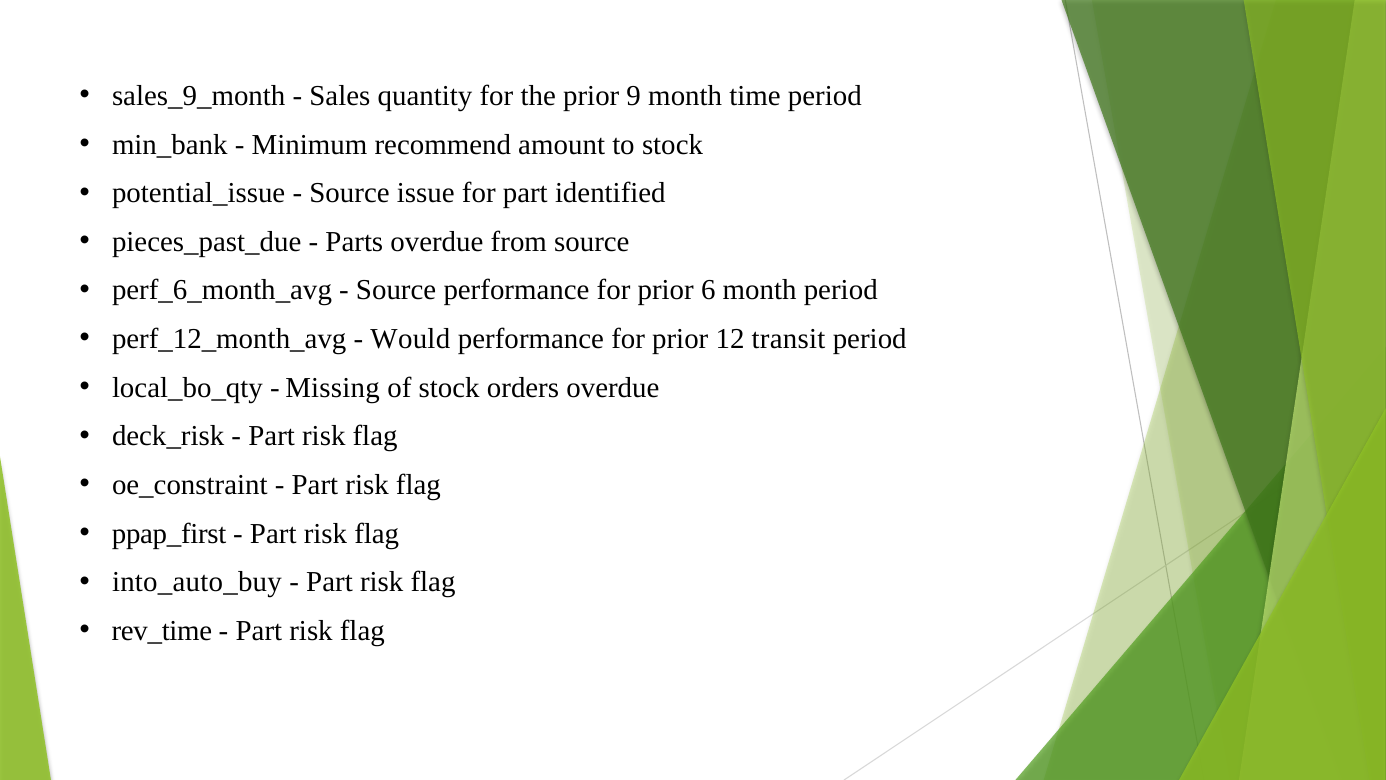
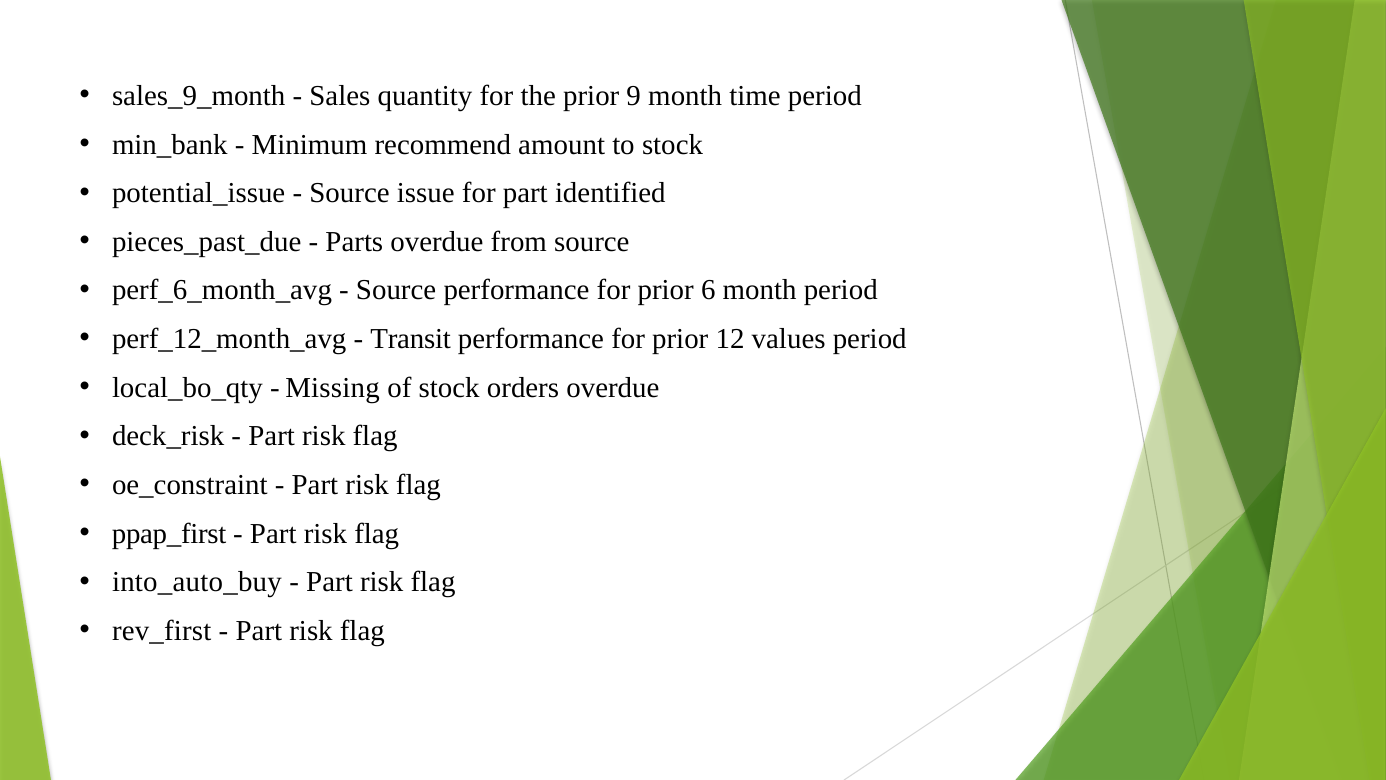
Would: Would -> Transit
transit: transit -> values
rev_time: rev_time -> rev_first
